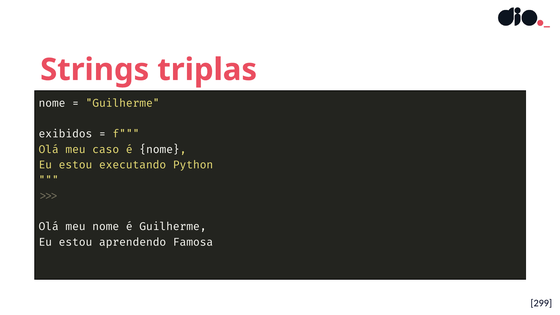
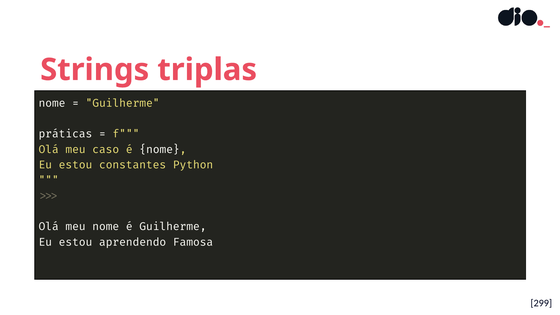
exibidos: exibidos -> práticas
executando: executando -> constantes
